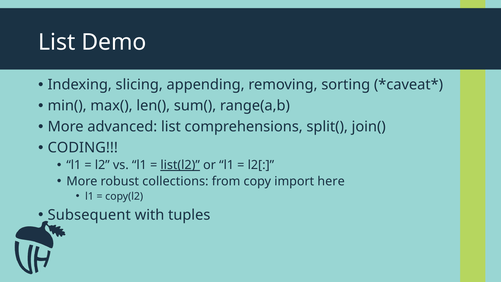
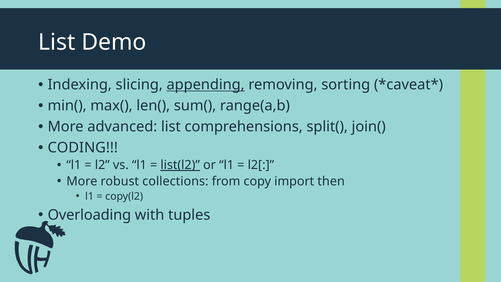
appending underline: none -> present
here: here -> then
Subsequent: Subsequent -> Overloading
